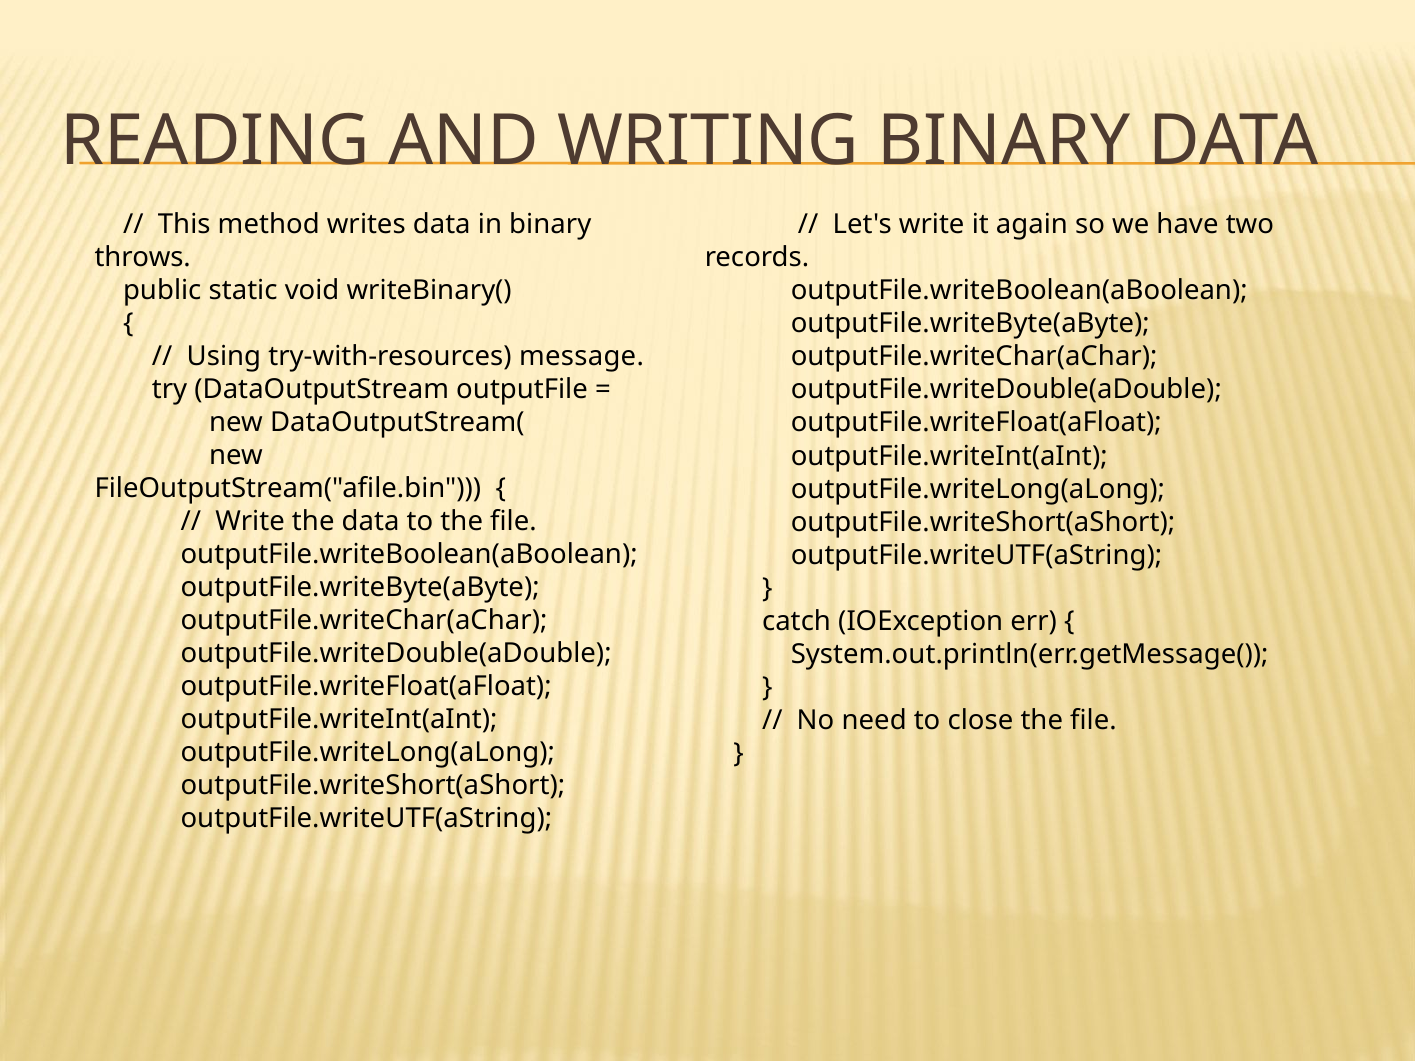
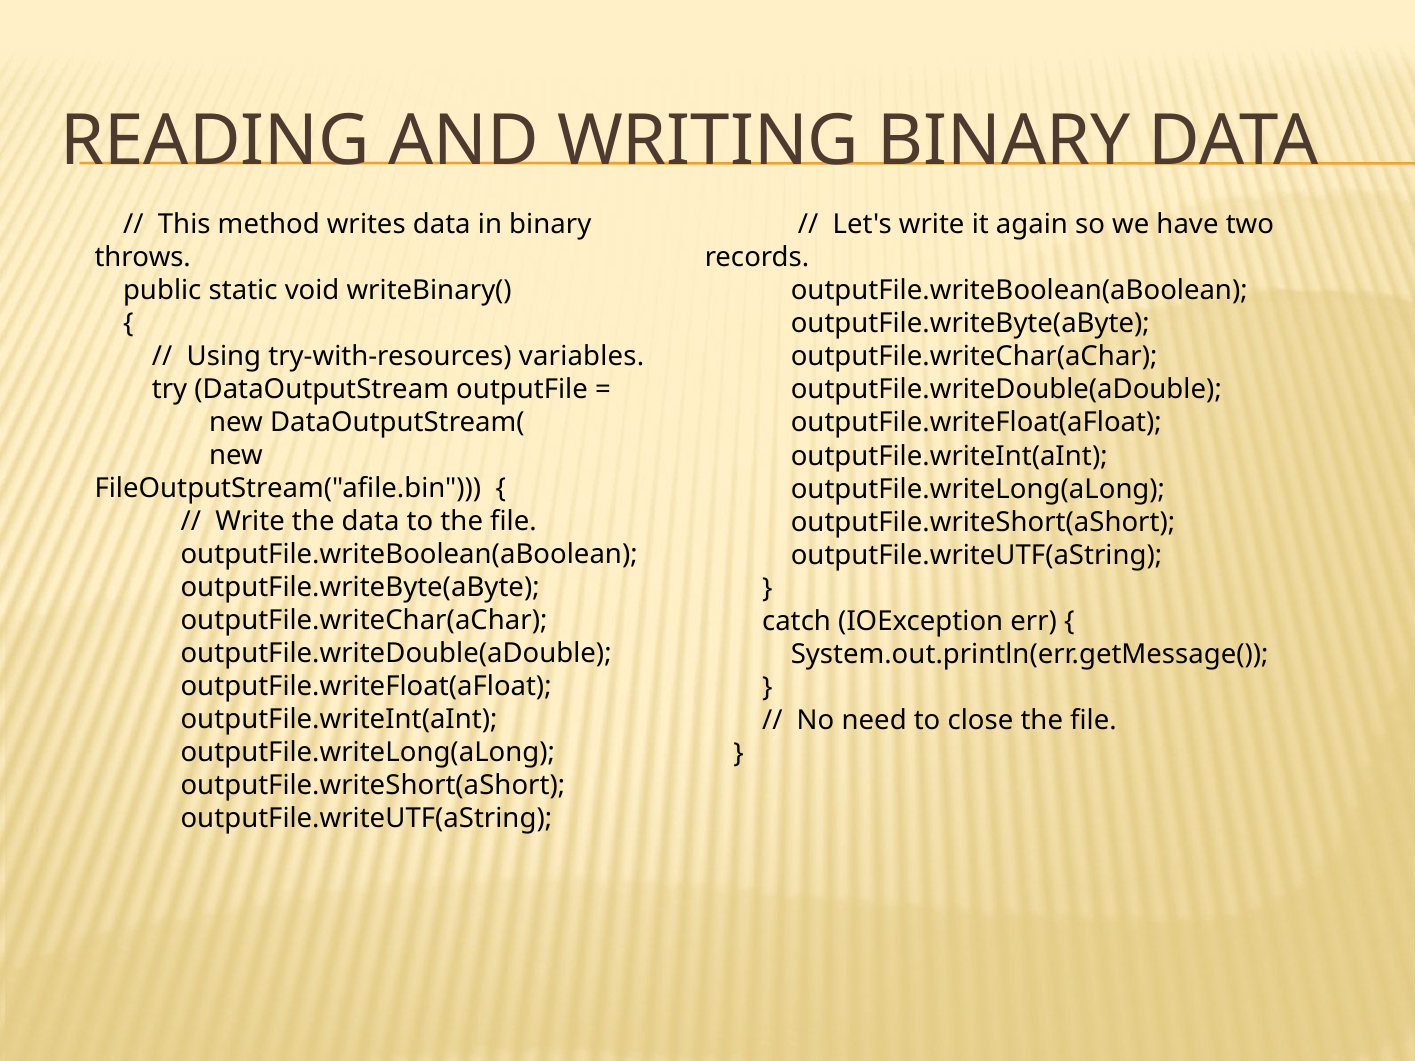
message: message -> variables
